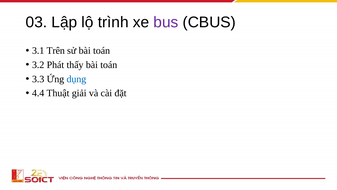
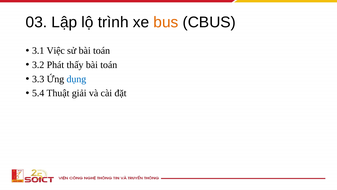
bus colour: purple -> orange
Trên: Trên -> Việc
4.4: 4.4 -> 5.4
